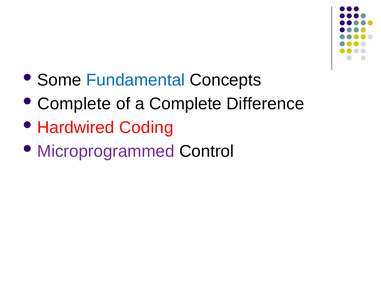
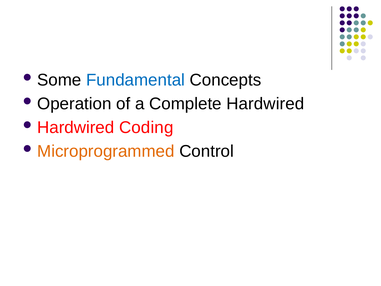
Complete at (74, 104): Complete -> Operation
Complete Difference: Difference -> Hardwired
Microprogrammed colour: purple -> orange
